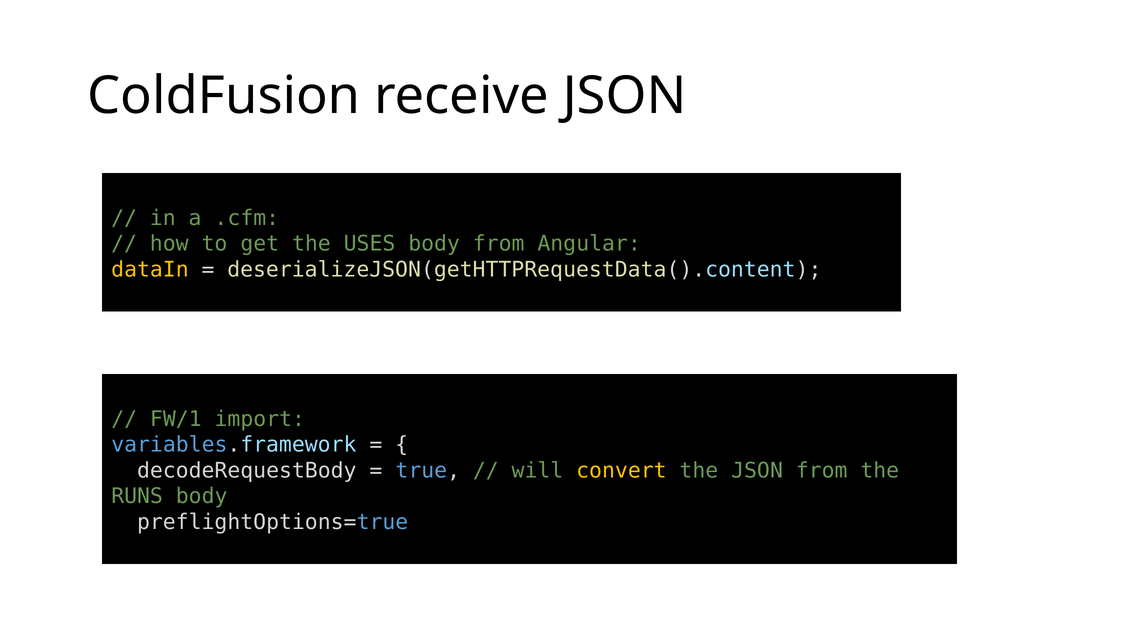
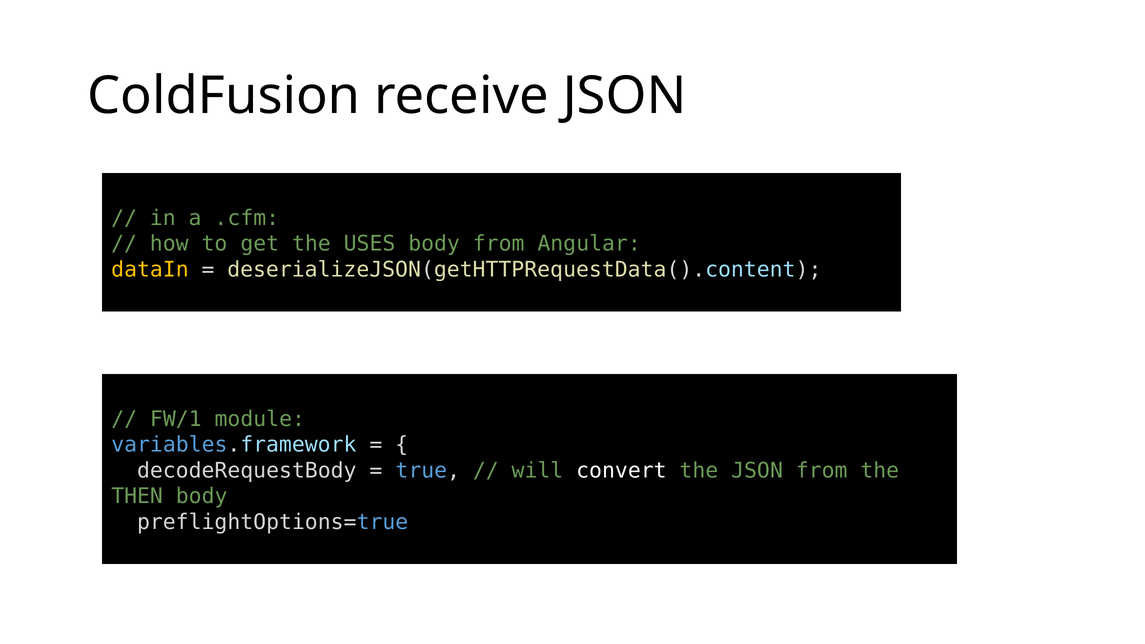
import: import -> module
convert colour: yellow -> white
RUNS: RUNS -> THEN
